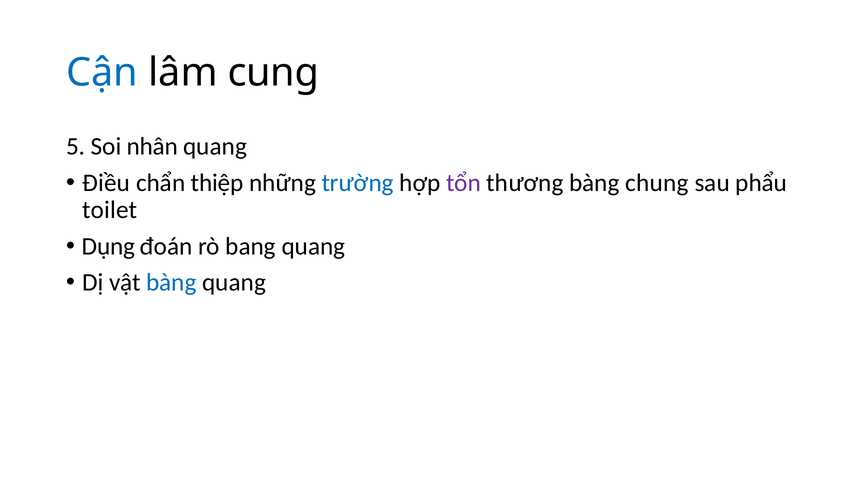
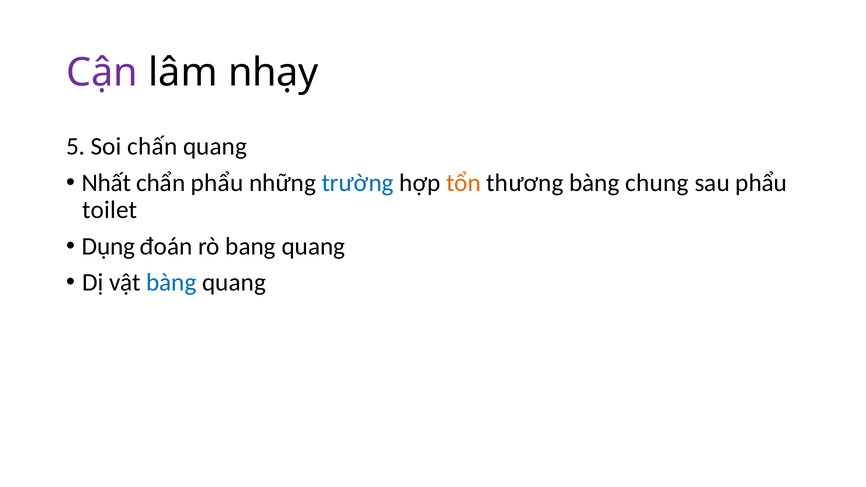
Cận colour: blue -> purple
cung: cung -> nhạy
nhân: nhân -> chấn
Điều: Điều -> Nhất
chẩn thiệp: thiệp -> phẩu
tổn colour: purple -> orange
